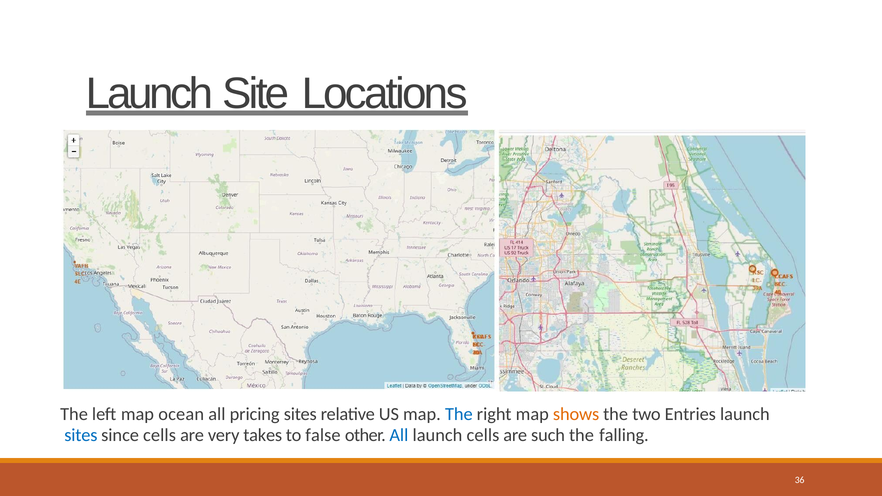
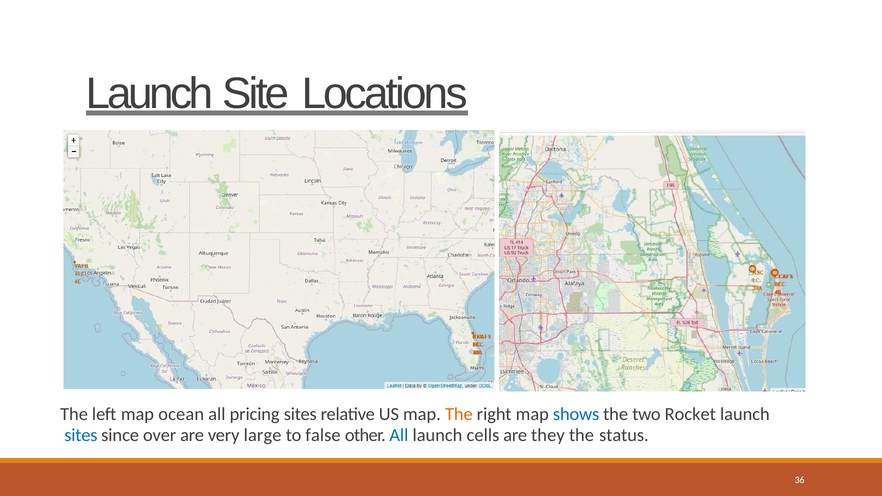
The at (459, 414) colour: blue -> orange
shows colour: orange -> blue
Entries: Entries -> Rocket
since cells: cells -> over
takes: takes -> large
such: such -> they
falling: falling -> status
